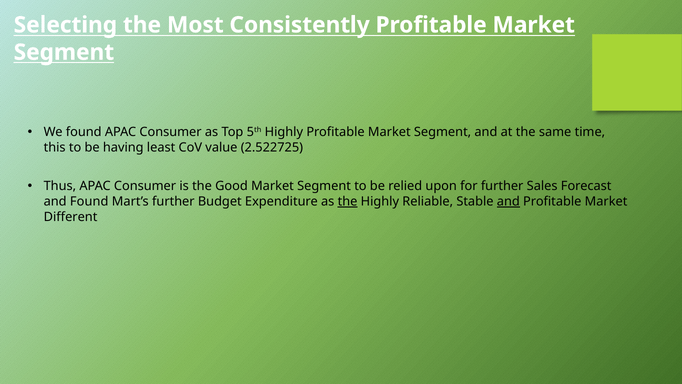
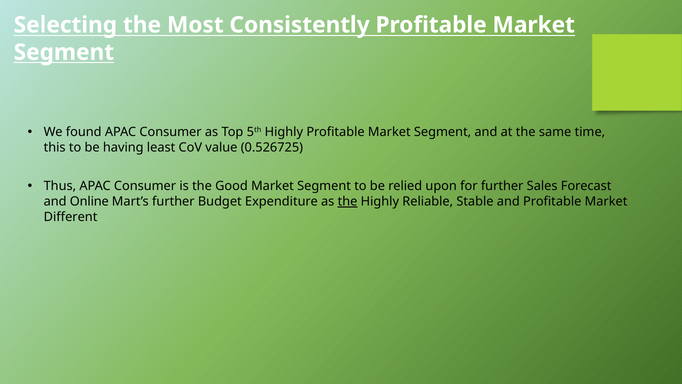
2.522725: 2.522725 -> 0.526725
and Found: Found -> Online
and at (508, 201) underline: present -> none
